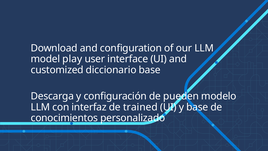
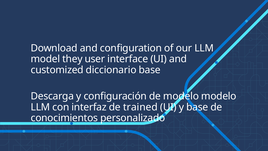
play: play -> they
de pueden: pueden -> modelo
